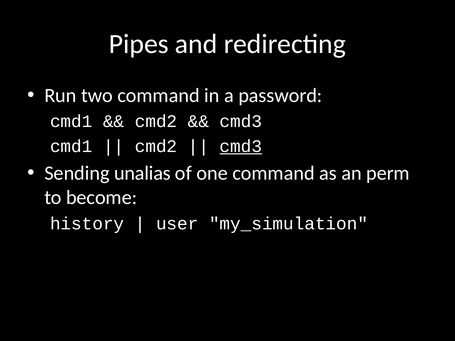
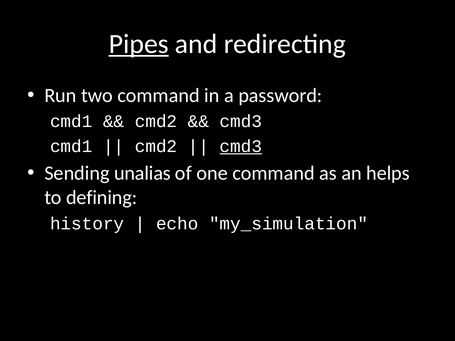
Pipes underline: none -> present
perm: perm -> helps
become: become -> defining
user: user -> echo
